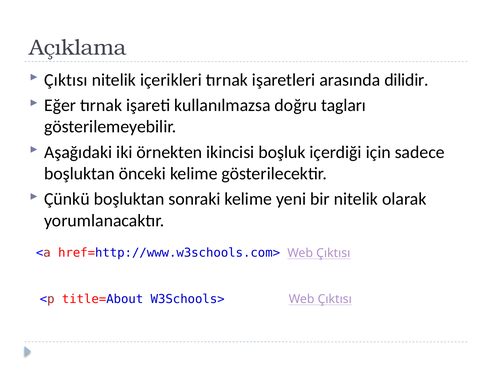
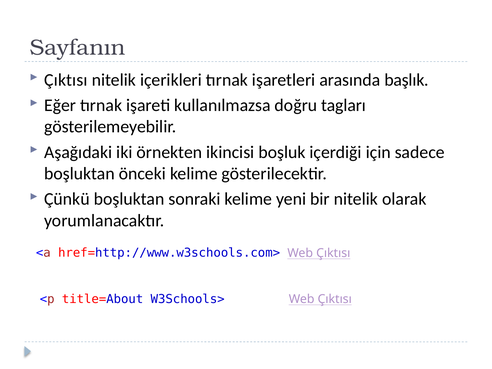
Açıklama: Açıklama -> Sayfanın
dilidir: dilidir -> başlık
